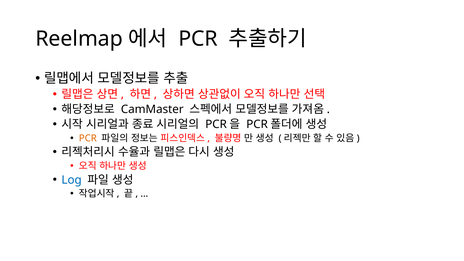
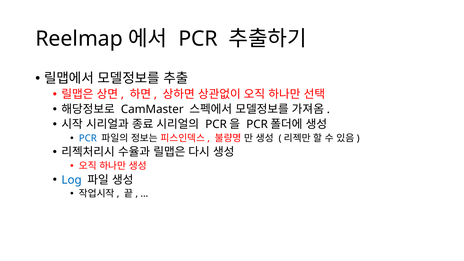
PCR at (88, 138) colour: orange -> blue
